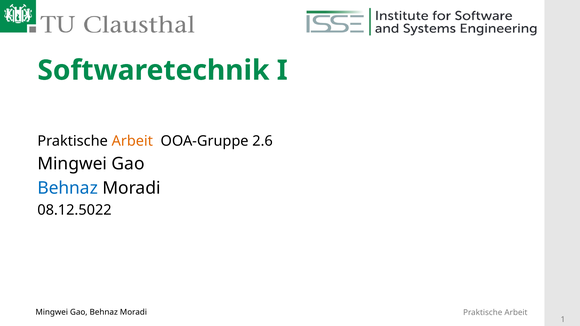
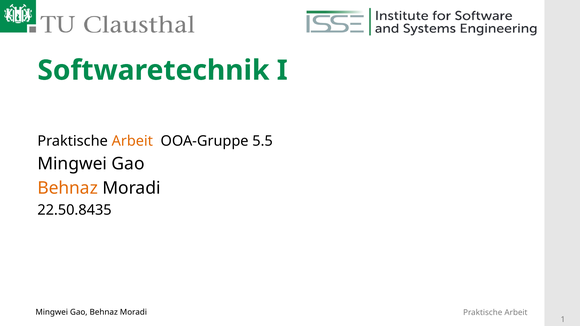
2.6: 2.6 -> 5.5
Behnaz at (68, 188) colour: blue -> orange
08.12.5022: 08.12.5022 -> 22.50.8435
